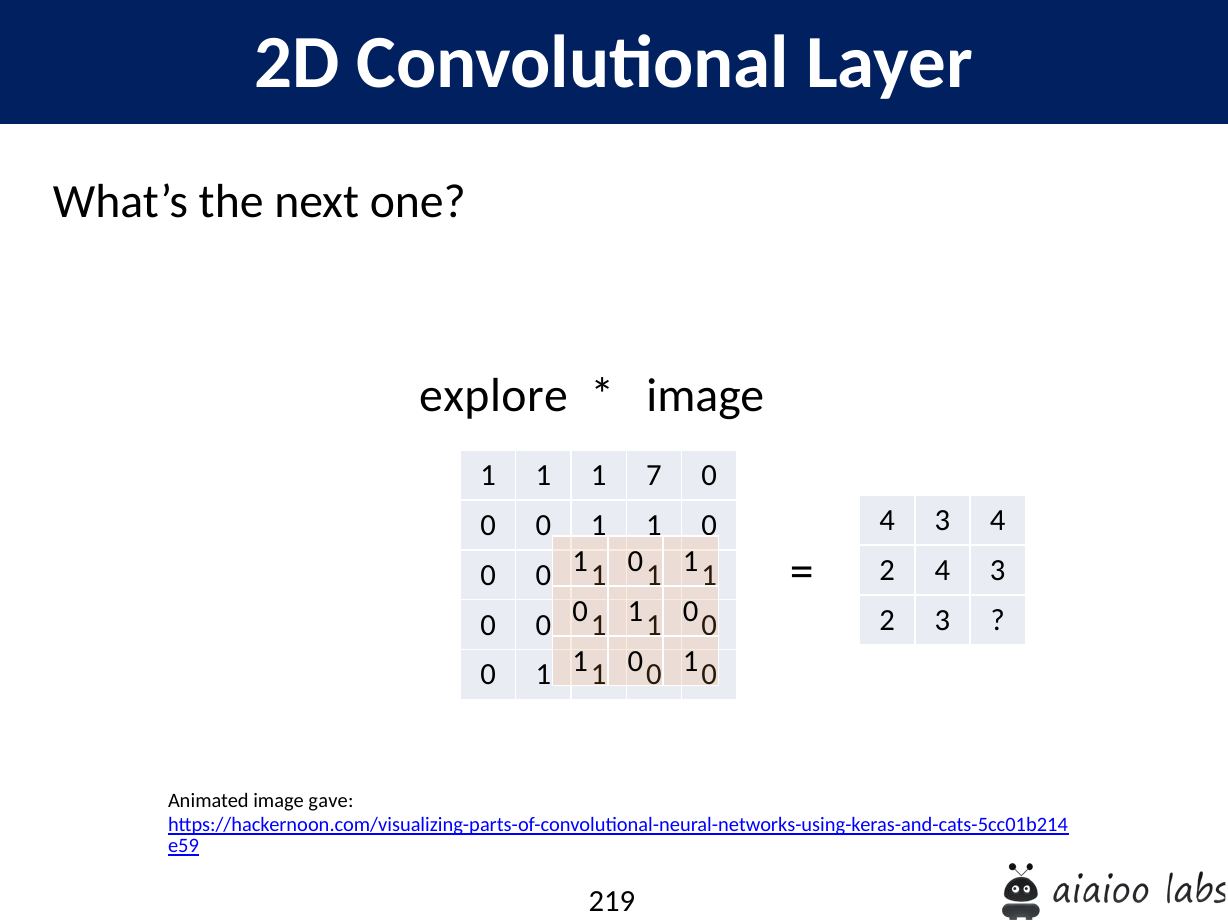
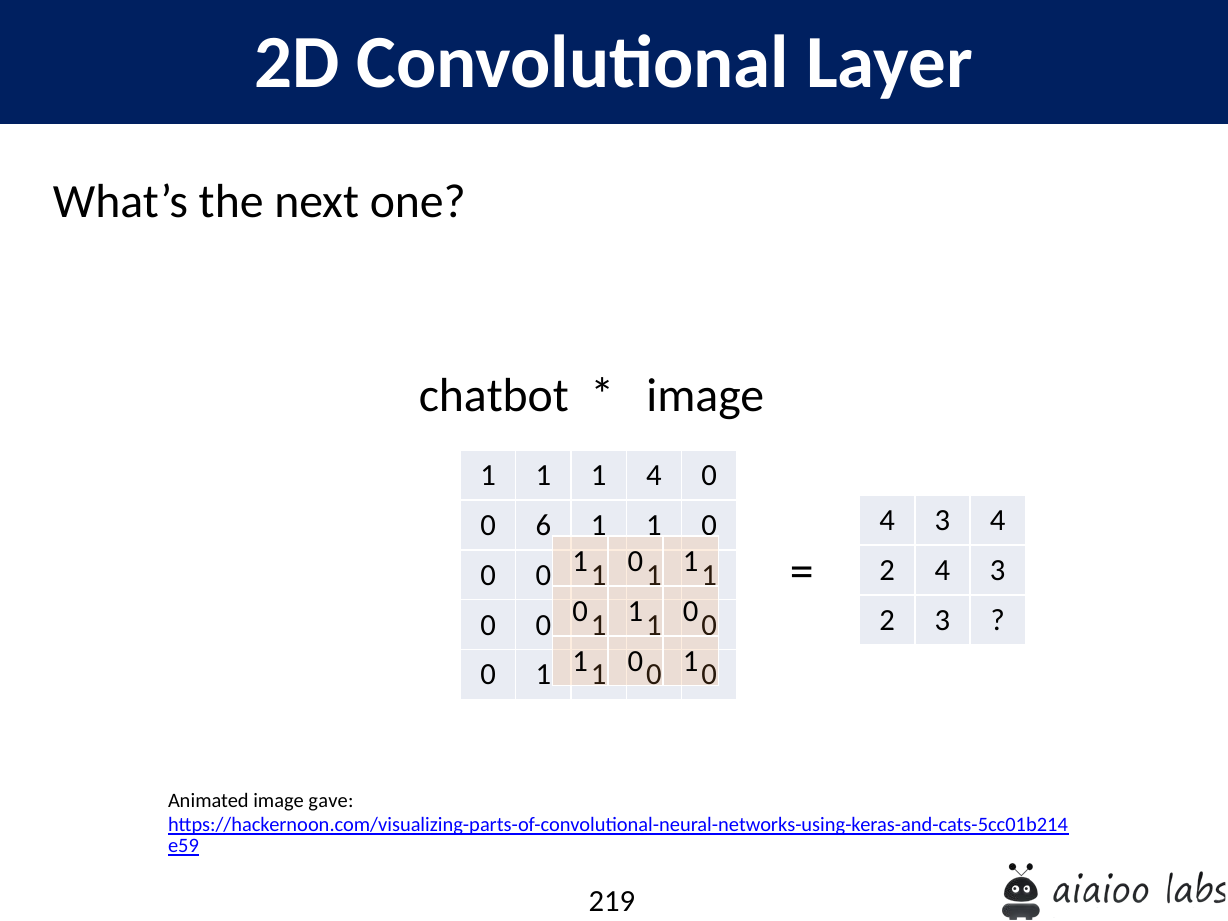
explore: explore -> chatbot
1 1 7: 7 -> 4
0 at (543, 525): 0 -> 6
